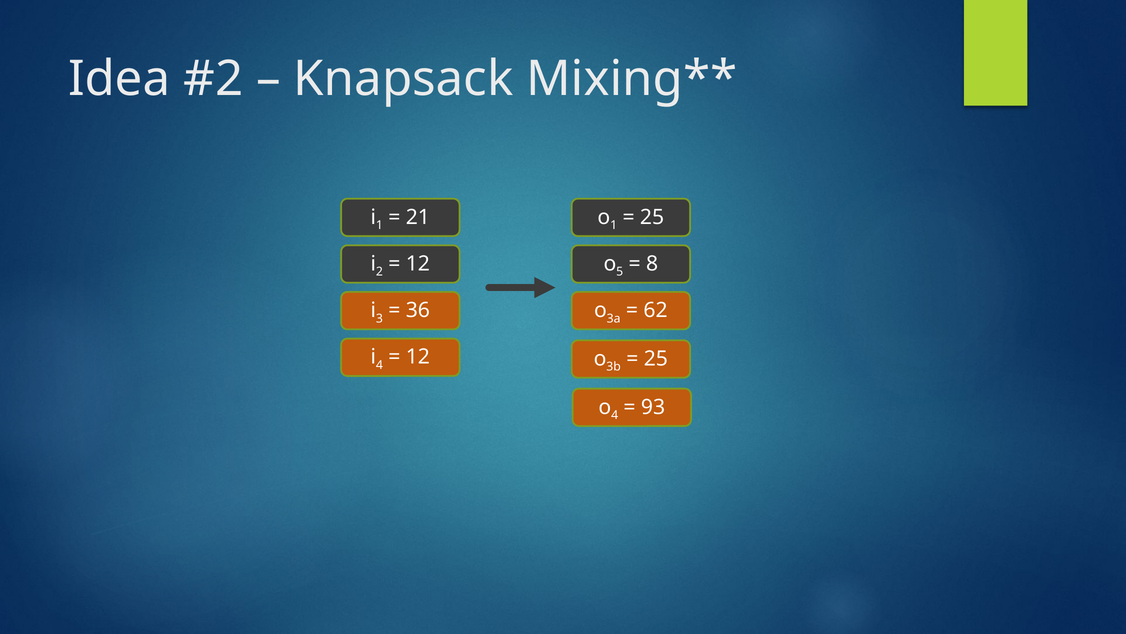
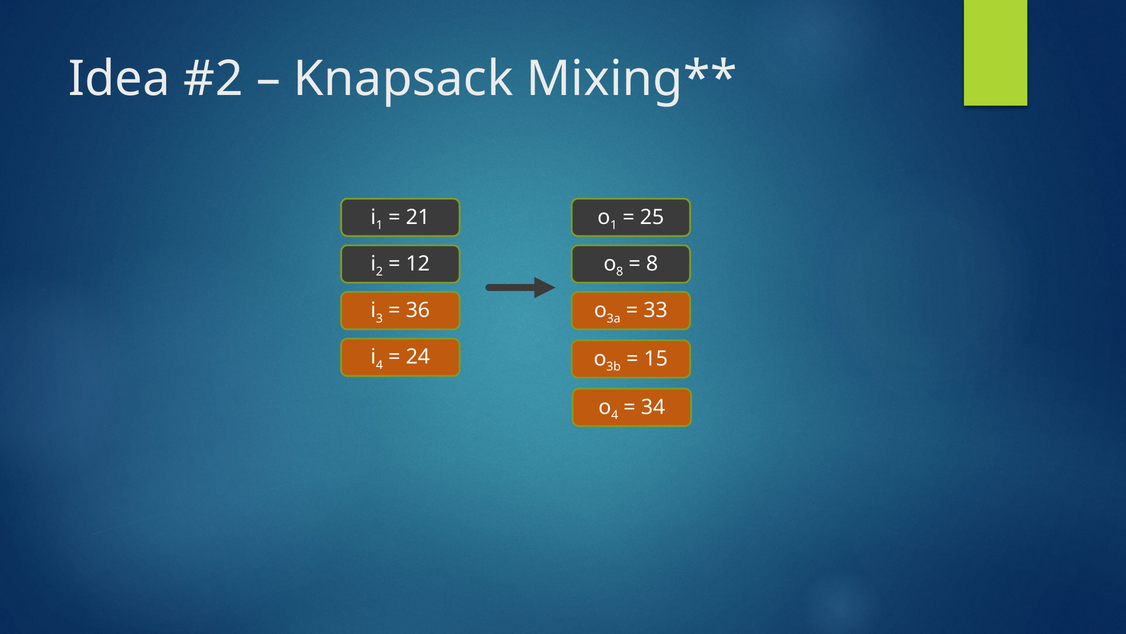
5 at (620, 272): 5 -> 8
62: 62 -> 33
12 at (418, 357): 12 -> 24
25 at (656, 358): 25 -> 15
93: 93 -> 34
